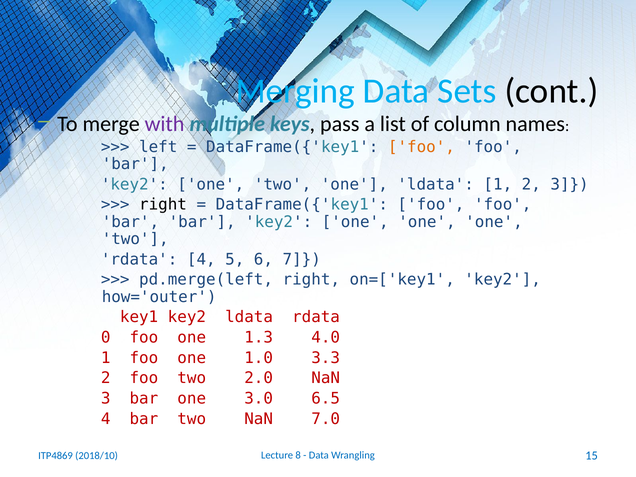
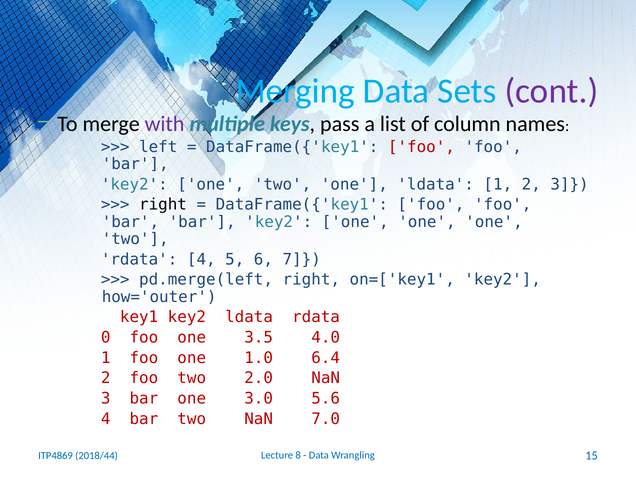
cont colour: black -> purple
foo at (421, 147) colour: orange -> red
1.3: 1.3 -> 3.5
3.3: 3.3 -> 6.4
6.5: 6.5 -> 5.6
2018/10: 2018/10 -> 2018/44
